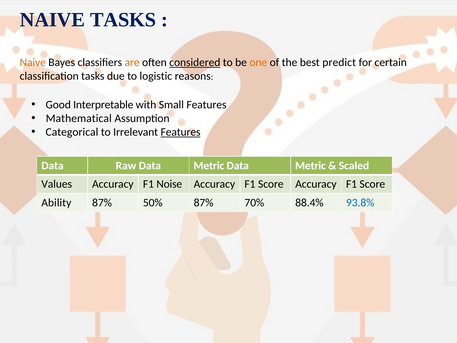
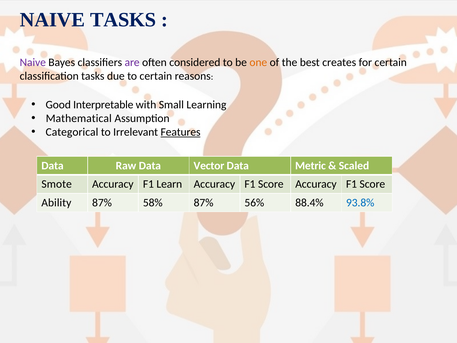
Naive at (33, 62) colour: orange -> purple
are colour: orange -> purple
considered underline: present -> none
predict: predict -> creates
to logistic: logistic -> certain
Small Features: Features -> Learning
Raw Data Metric: Metric -> Vector
Values: Values -> Smote
Noise: Noise -> Learn
50%: 50% -> 58%
70%: 70% -> 56%
